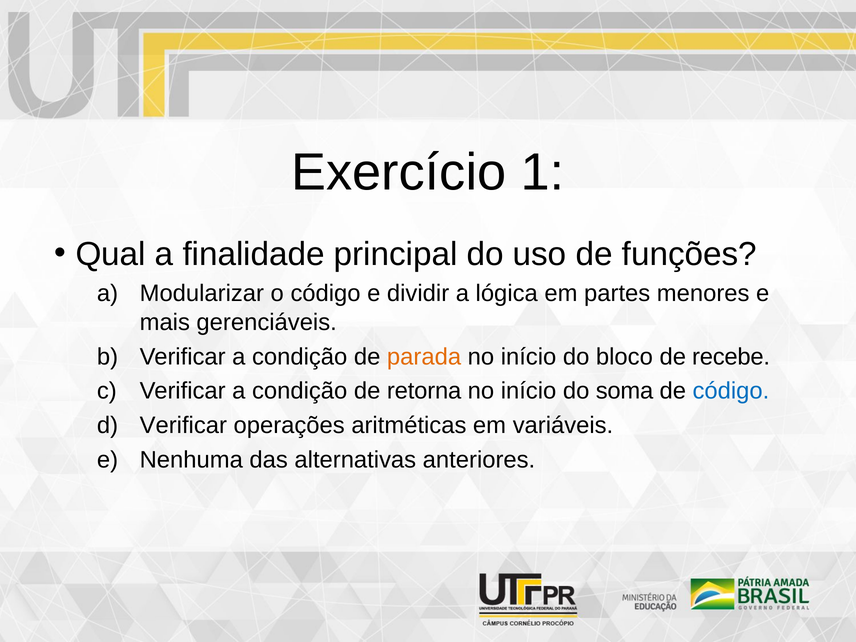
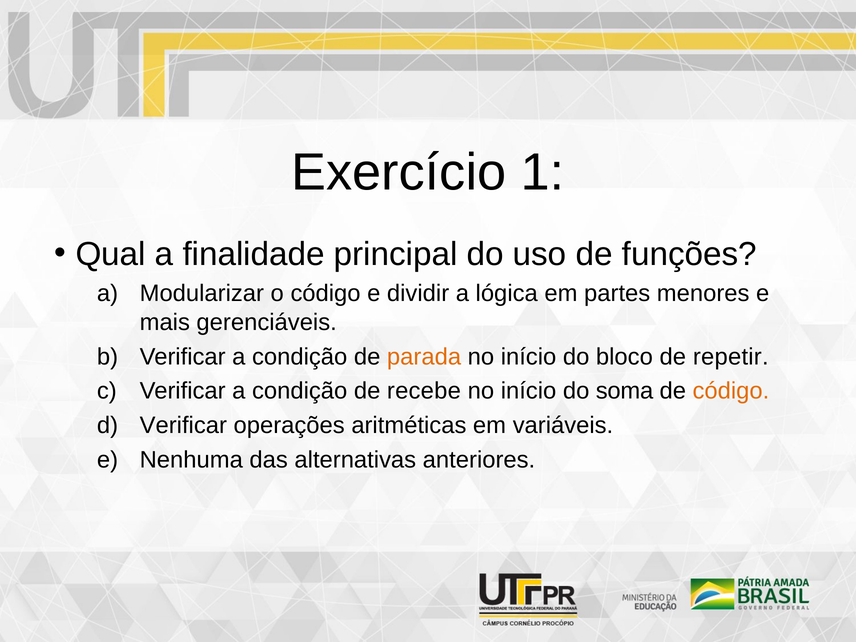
recebe: recebe -> repetir
retorna: retorna -> recebe
código at (731, 391) colour: blue -> orange
